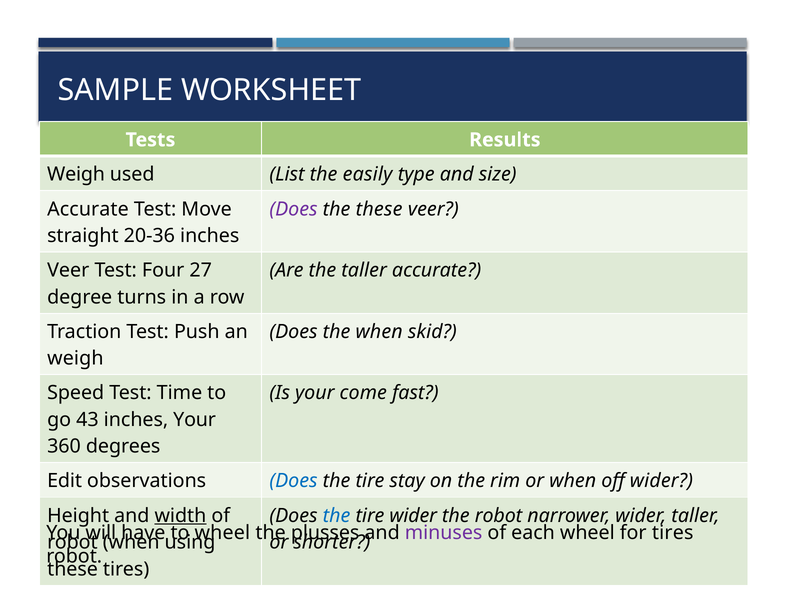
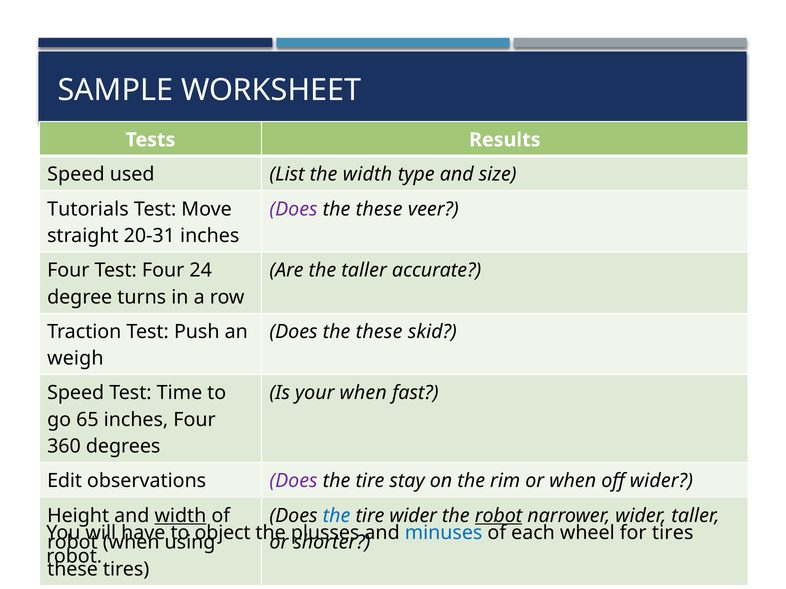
Weigh at (76, 175): Weigh -> Speed
the easily: easily -> width
Accurate at (88, 209): Accurate -> Tutorials
20-36: 20-36 -> 20-31
Veer at (68, 271): Veer -> Four
27: 27 -> 24
when at (379, 332): when -> these
your come: come -> when
43: 43 -> 65
inches Your: Your -> Four
Does at (294, 481) colour: blue -> purple
robot at (499, 516) underline: none -> present
wheel at (222, 533): wheel -> object
minuses colour: purple -> blue
